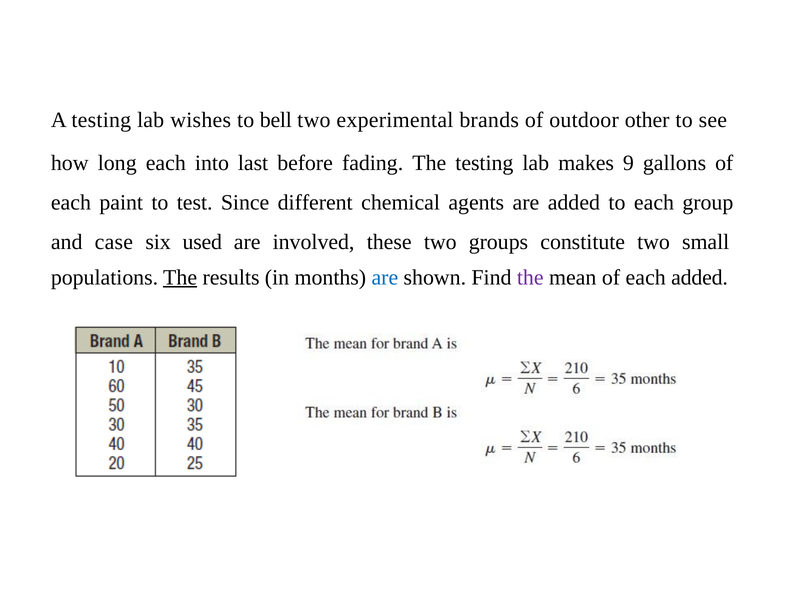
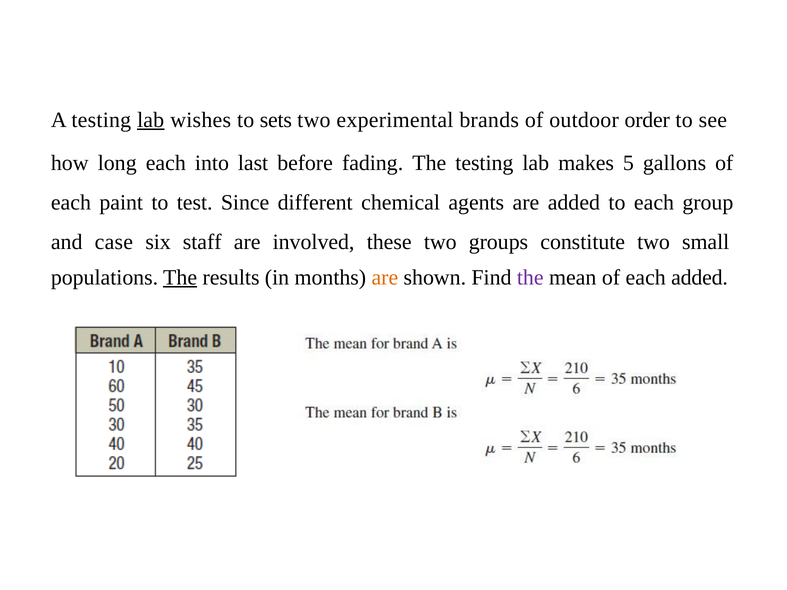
lab at (151, 120) underline: none -> present
bell: bell -> sets
other: other -> order
9: 9 -> 5
used: used -> staff
are at (385, 277) colour: blue -> orange
